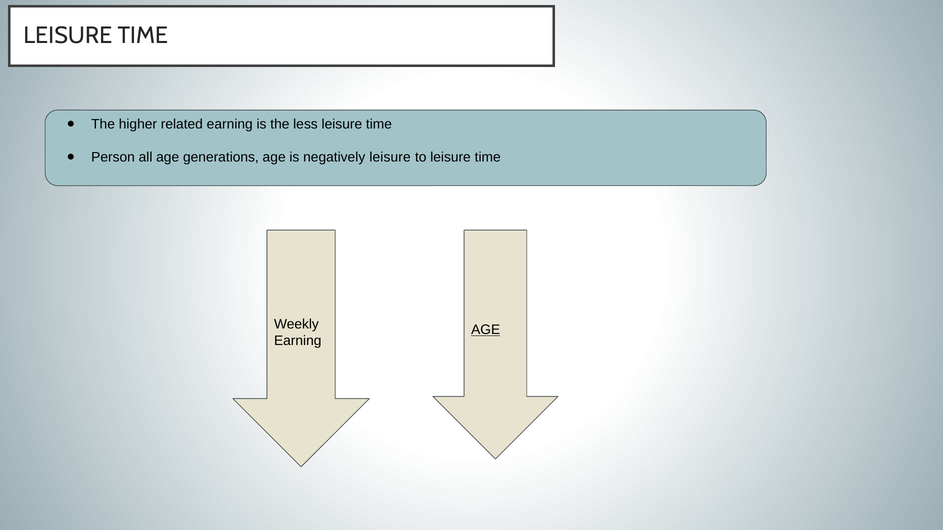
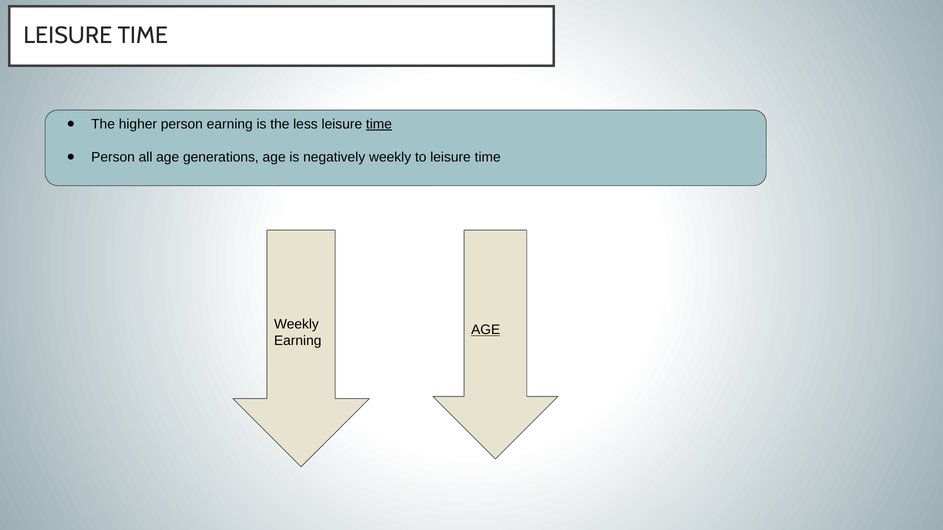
higher related: related -> person
time at (379, 124) underline: none -> present
negatively leisure: leisure -> weekly
